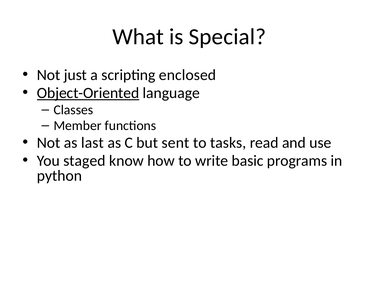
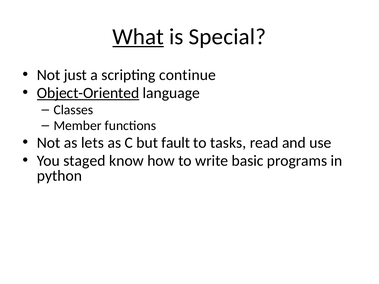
What underline: none -> present
enclosed: enclosed -> continue
last: last -> lets
sent: sent -> fault
